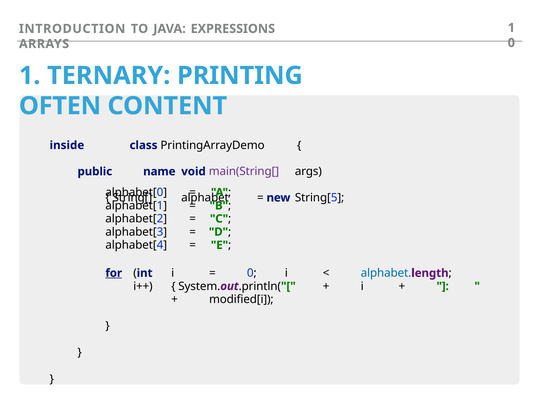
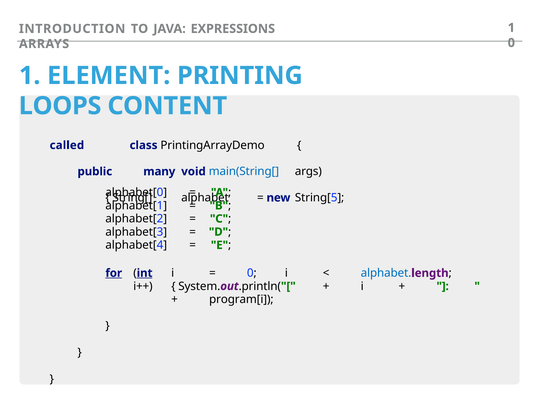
TERNARY: TERNARY -> ELEMENT
OFTEN: OFTEN -> LOOPS
inside: inside -> called
name: name -> many
main(String[ colour: purple -> blue
int underline: none -> present
modified[i: modified[i -> program[i
